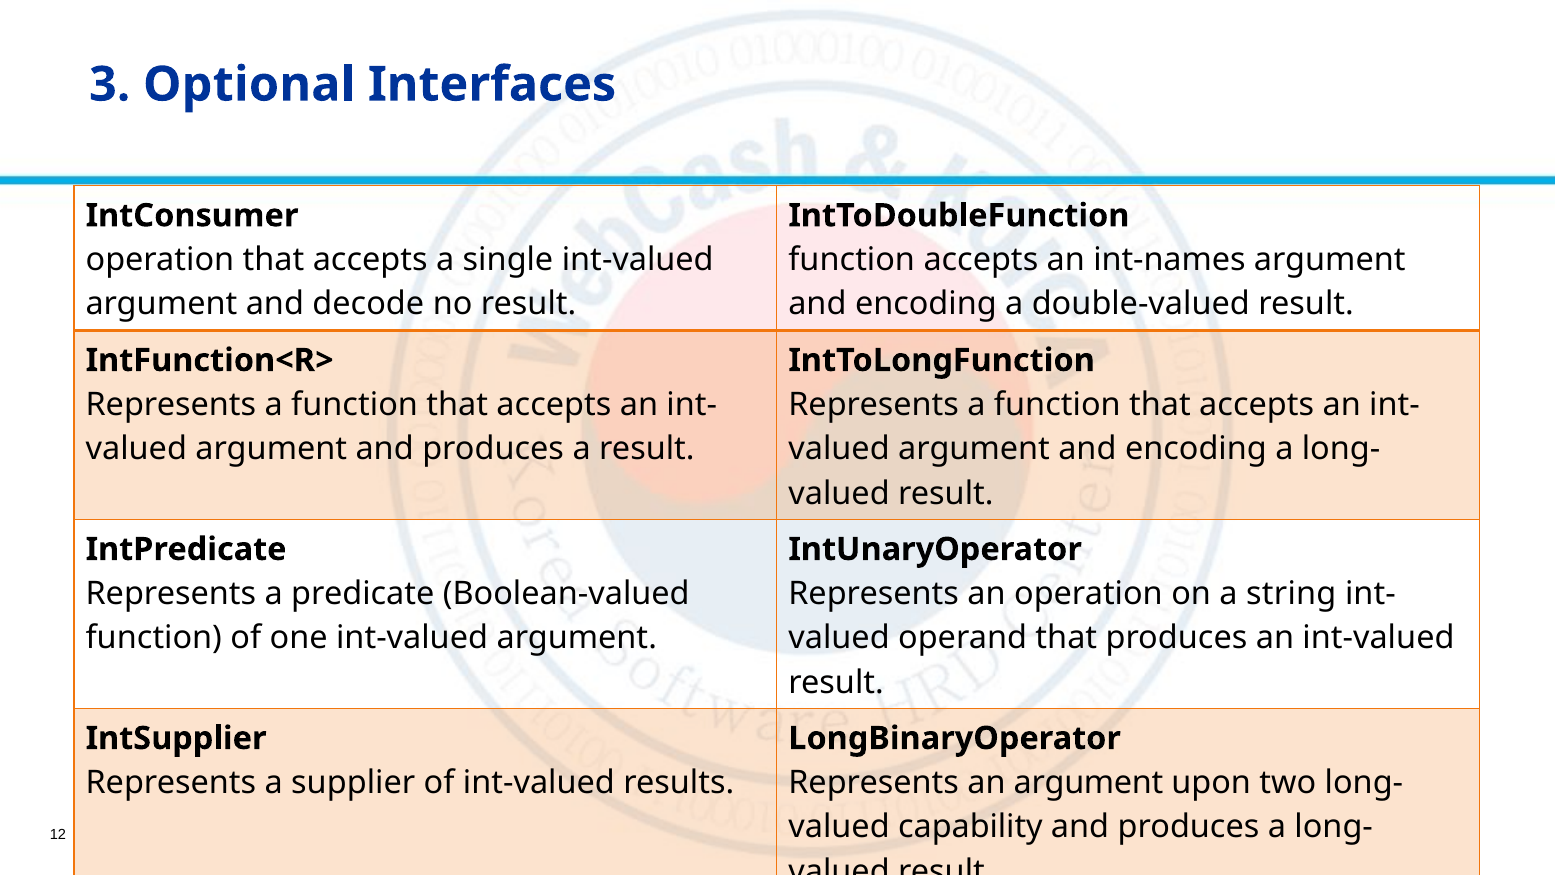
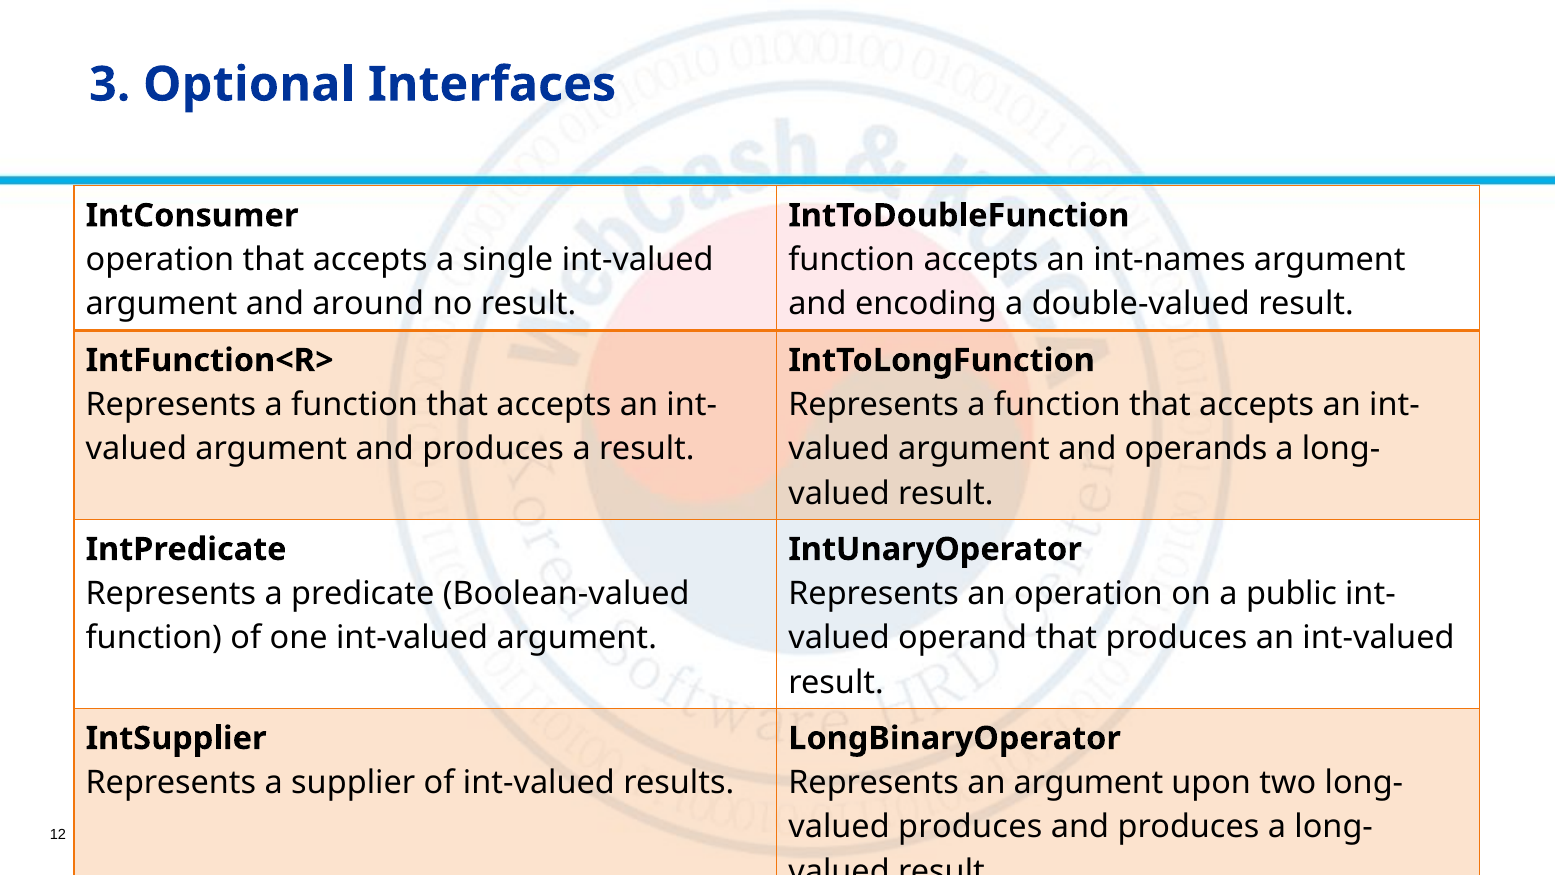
decode: decode -> around
encoding at (1196, 449): encoding -> operands
string: string -> public
capability at (970, 827): capability -> produces
